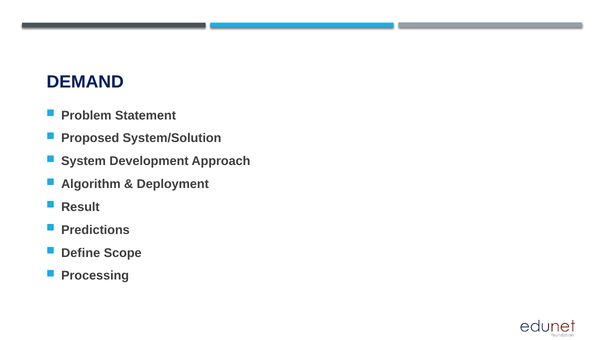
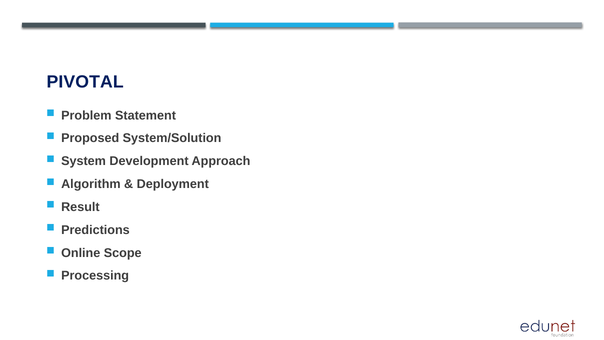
DEMAND: DEMAND -> PIVOTAL
Define: Define -> Online
